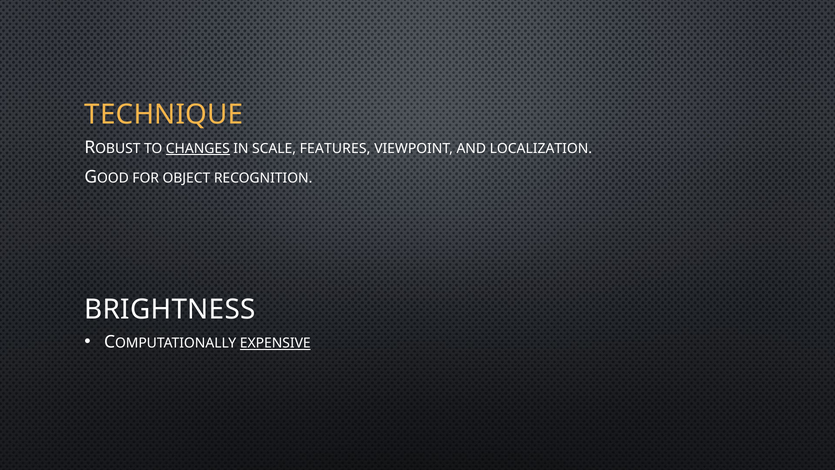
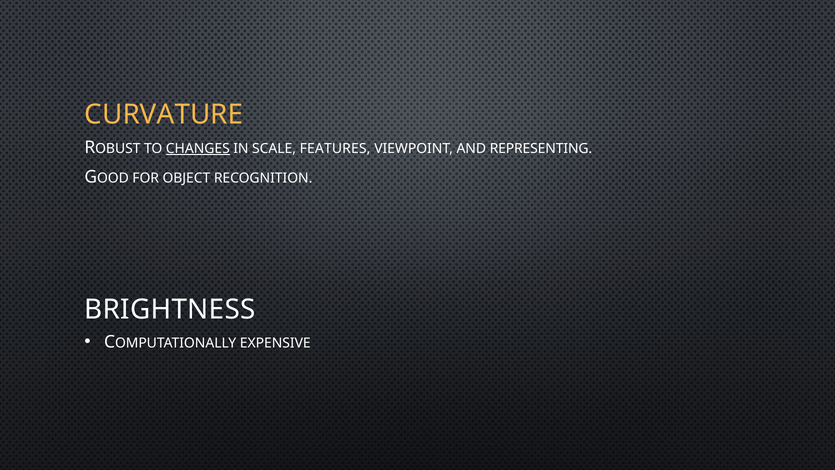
TECHNIQUE: TECHNIQUE -> CURVATURE
LOCALIZATION: LOCALIZATION -> REPRESENTING
EXPENSIVE underline: present -> none
